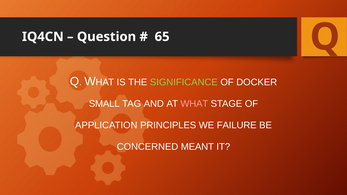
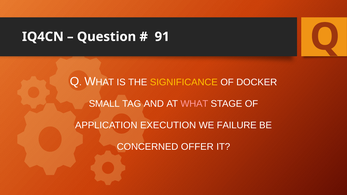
65: 65 -> 91
SIGNIFICANCE colour: light green -> yellow
PRINCIPLES: PRINCIPLES -> EXECUTION
MEANT: MEANT -> OFFER
